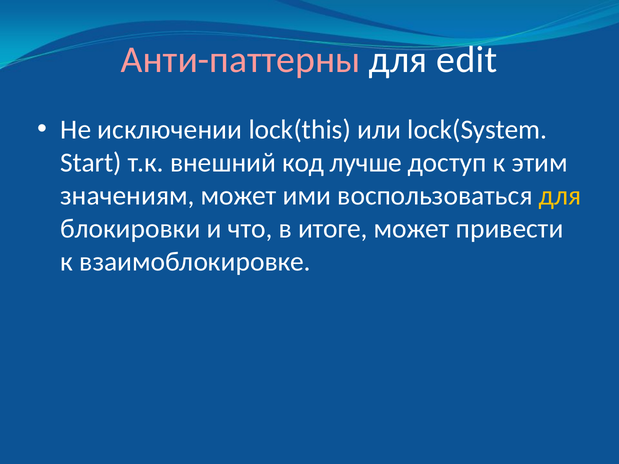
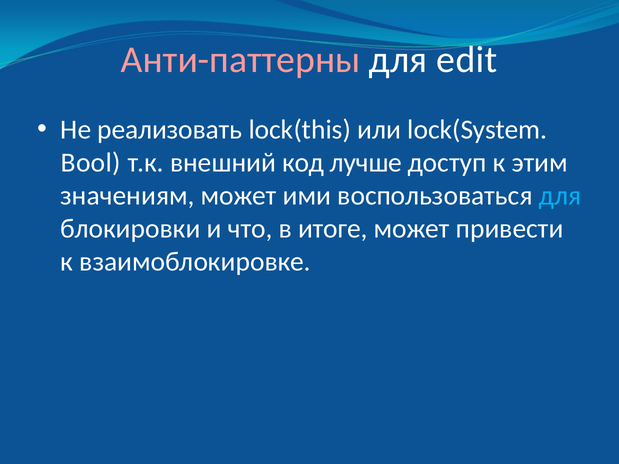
исключении: исключении -> реализовать
Start: Start -> Bool
для at (560, 196) colour: yellow -> light blue
